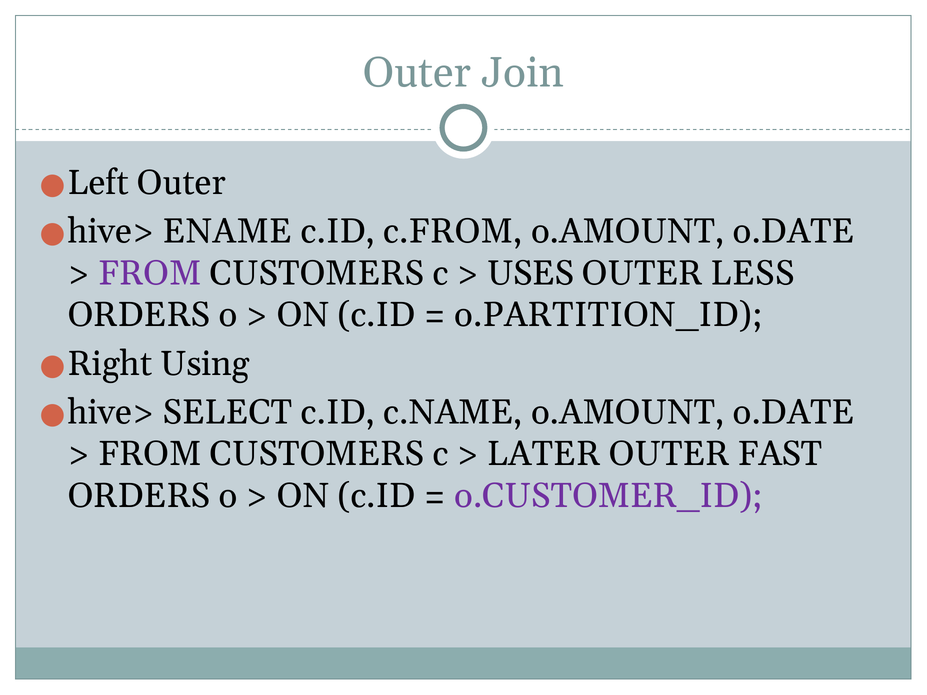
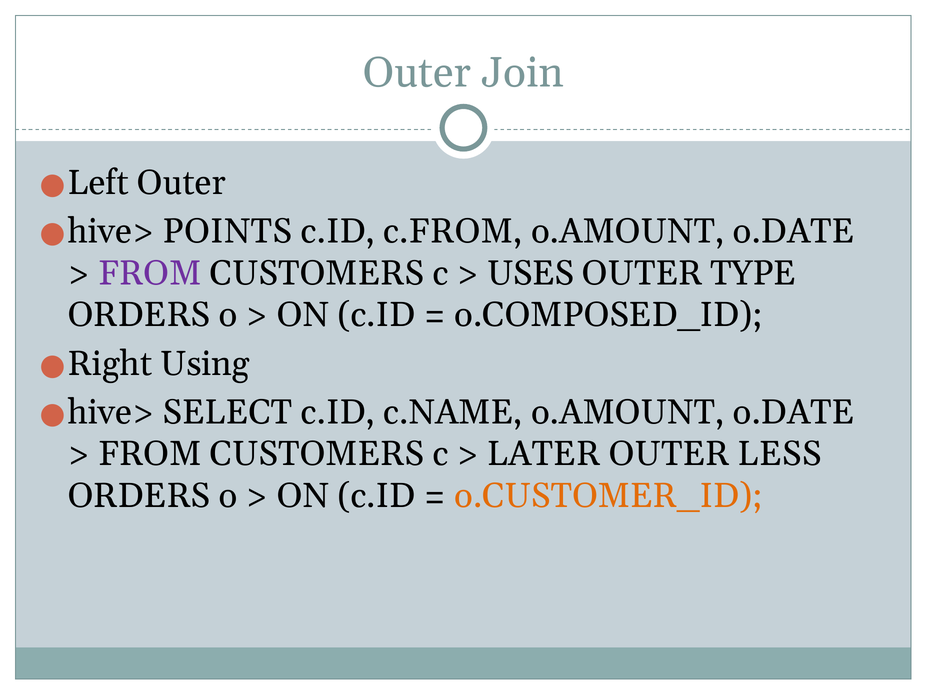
ENAME: ENAME -> POINTS
LESS: LESS -> TYPE
o.PARTITION_ID: o.PARTITION_ID -> o.COMPOSED_ID
FAST: FAST -> LESS
o.CUSTOMER_ID colour: purple -> orange
